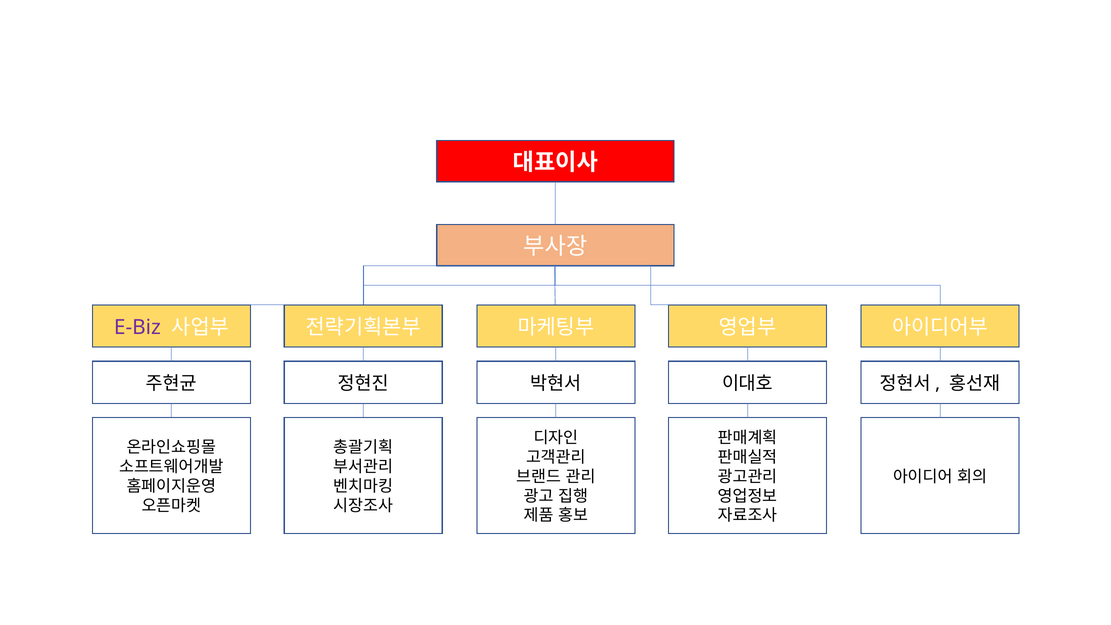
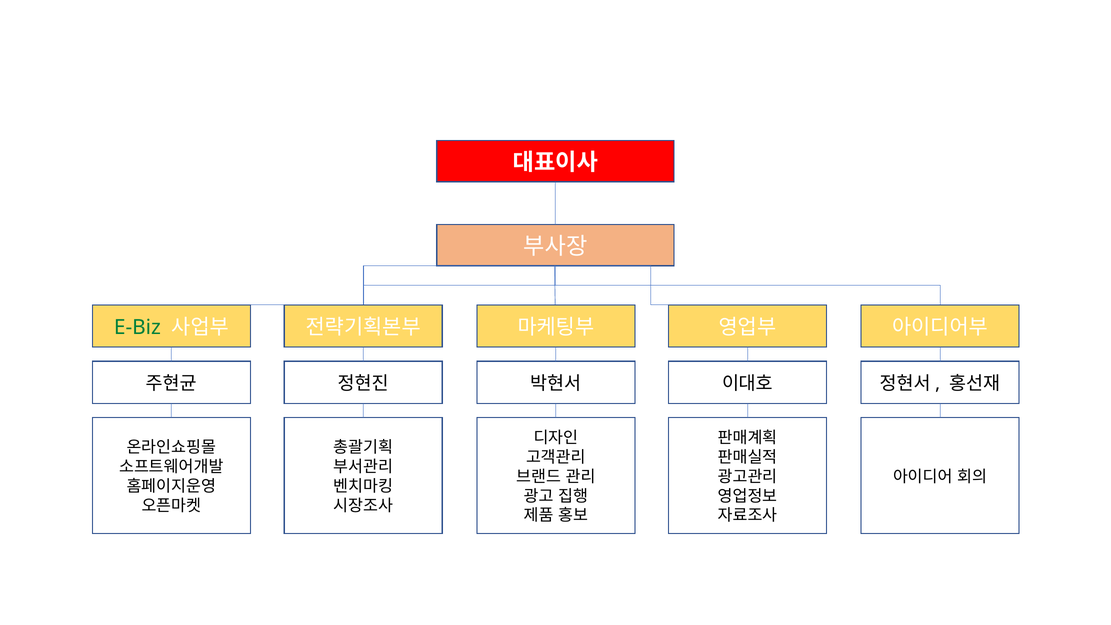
E-Biz colour: purple -> green
